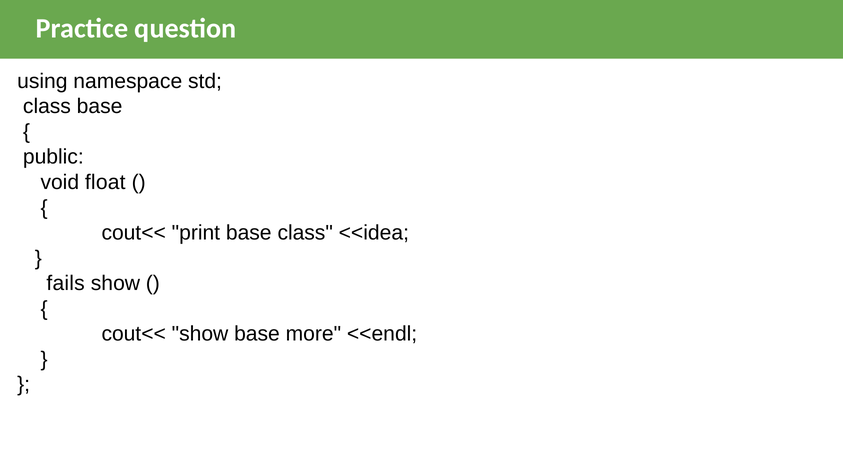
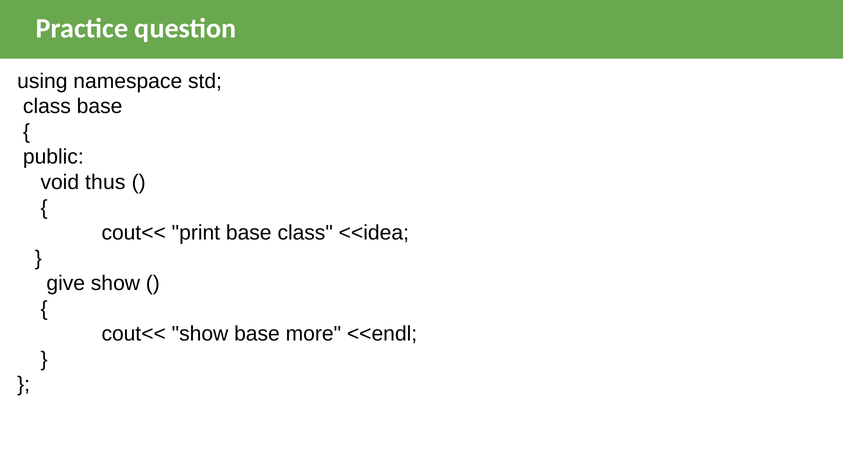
float: float -> thus
fails: fails -> give
